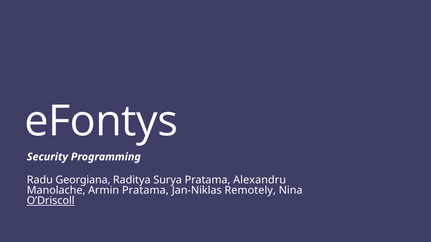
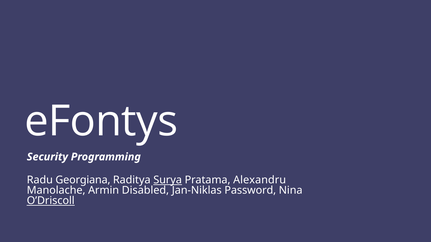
Surya underline: none -> present
Armin Pratama: Pratama -> Disabled
Remotely: Remotely -> Password
